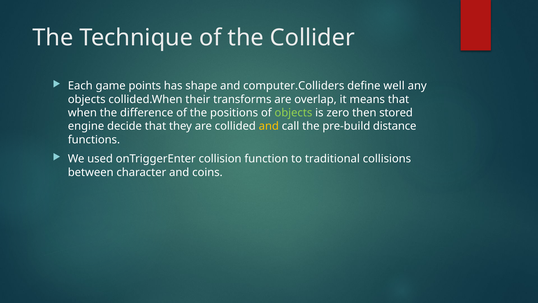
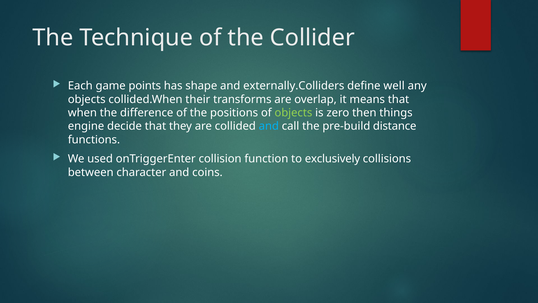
computer.Colliders: computer.Colliders -> externally.Colliders
stored: stored -> things
and at (269, 126) colour: yellow -> light blue
traditional: traditional -> exclusively
